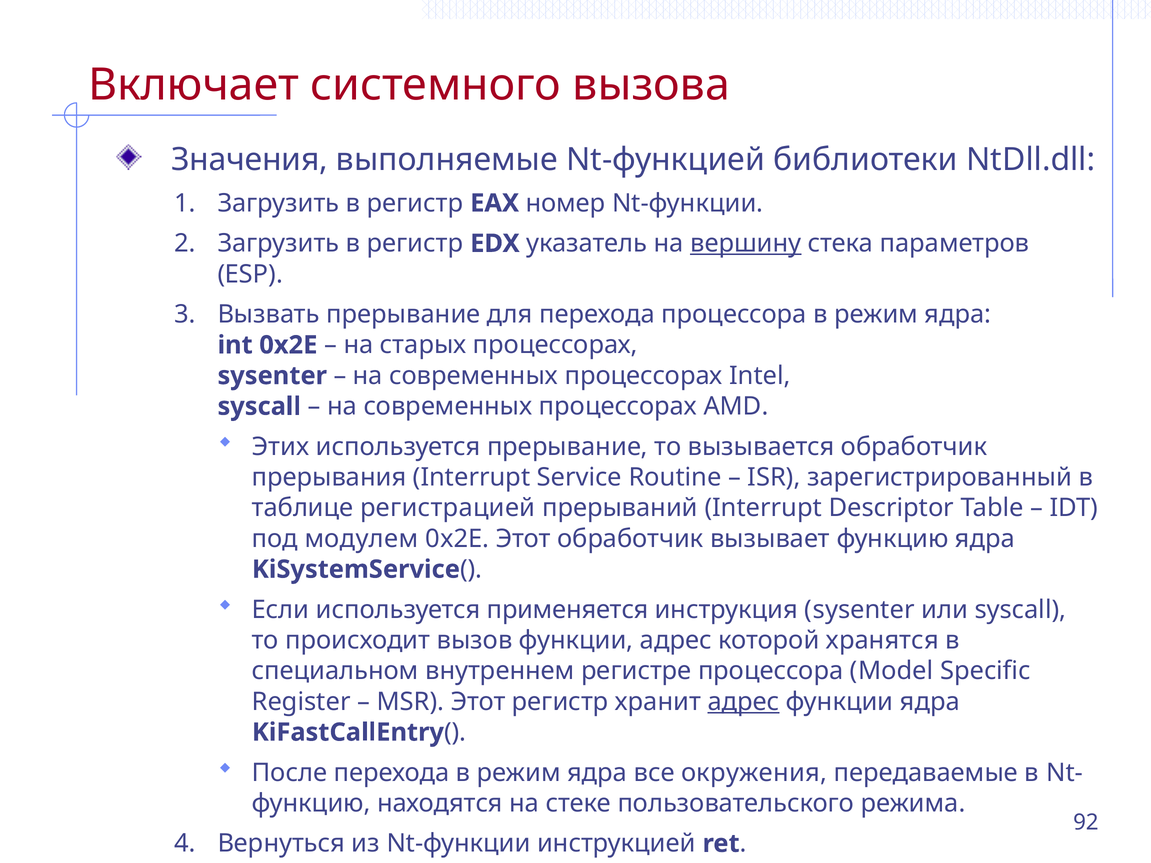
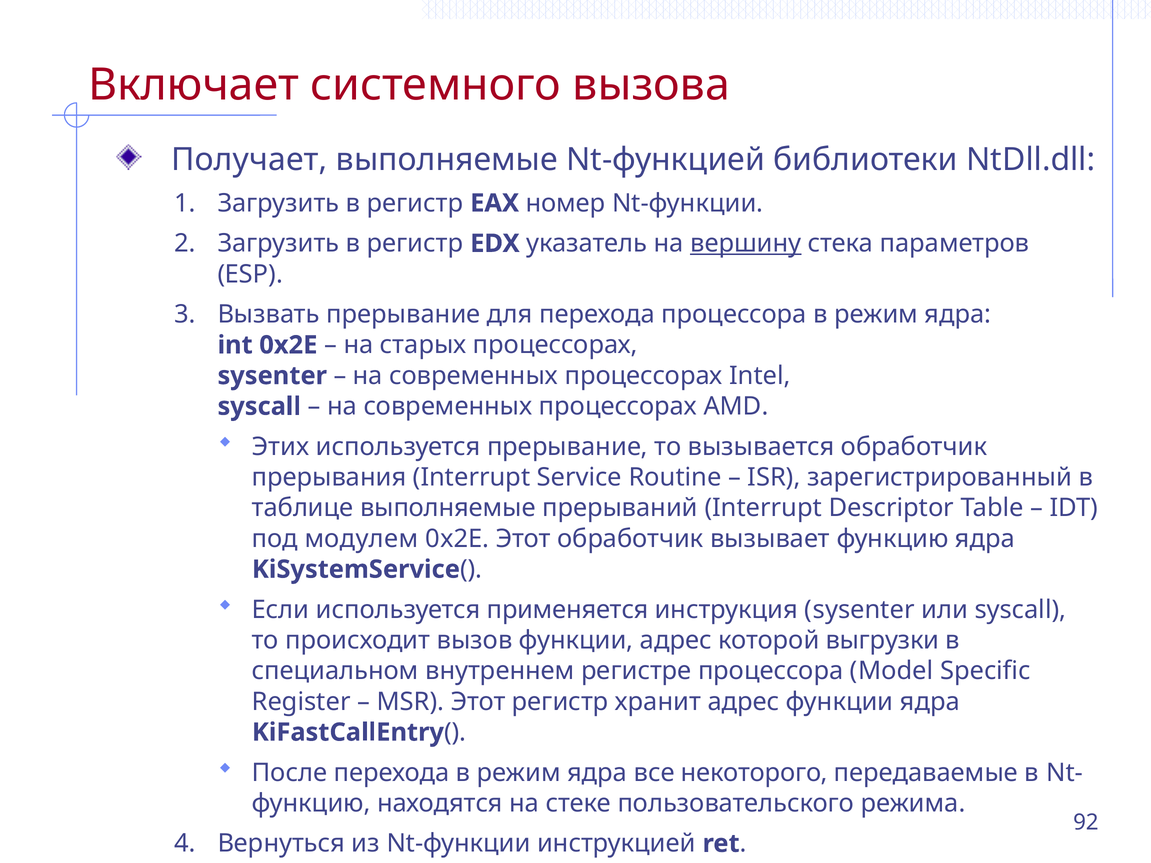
Значения: Значения -> Получает
таблице регистрацией: регистрацией -> выполняемые
хранятся: хранятся -> выгрузки
адрес at (743, 702) underline: present -> none
окружения: окружения -> некоторого
